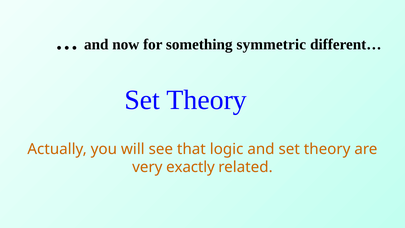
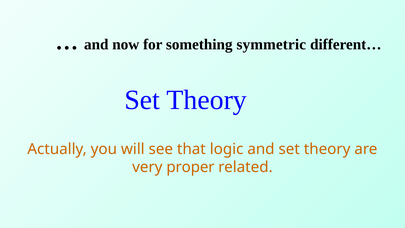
exactly: exactly -> proper
